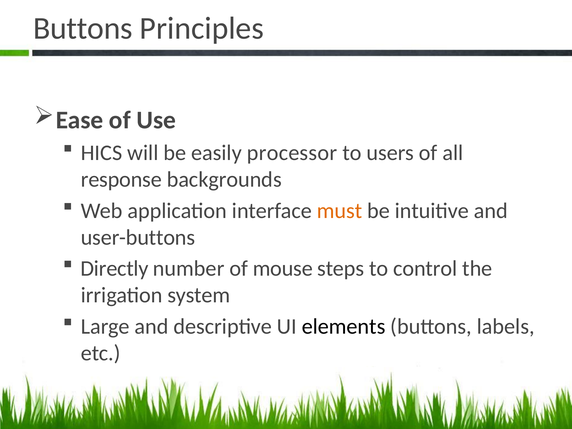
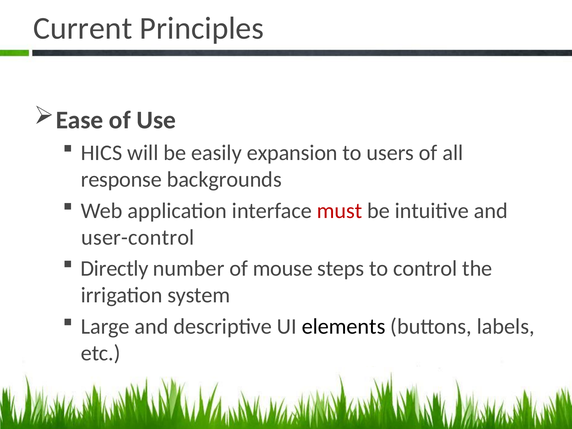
Buttons at (83, 28): Buttons -> Current
processor: processor -> expansion
must colour: orange -> red
user-buttons: user-buttons -> user-control
